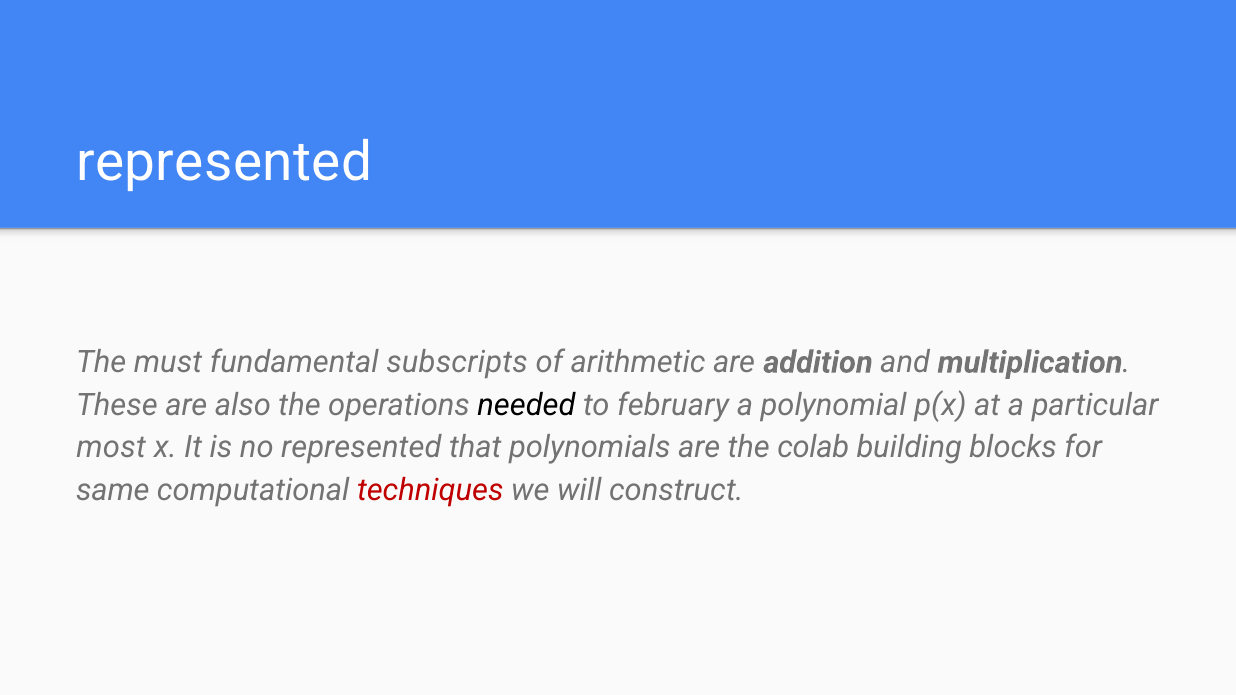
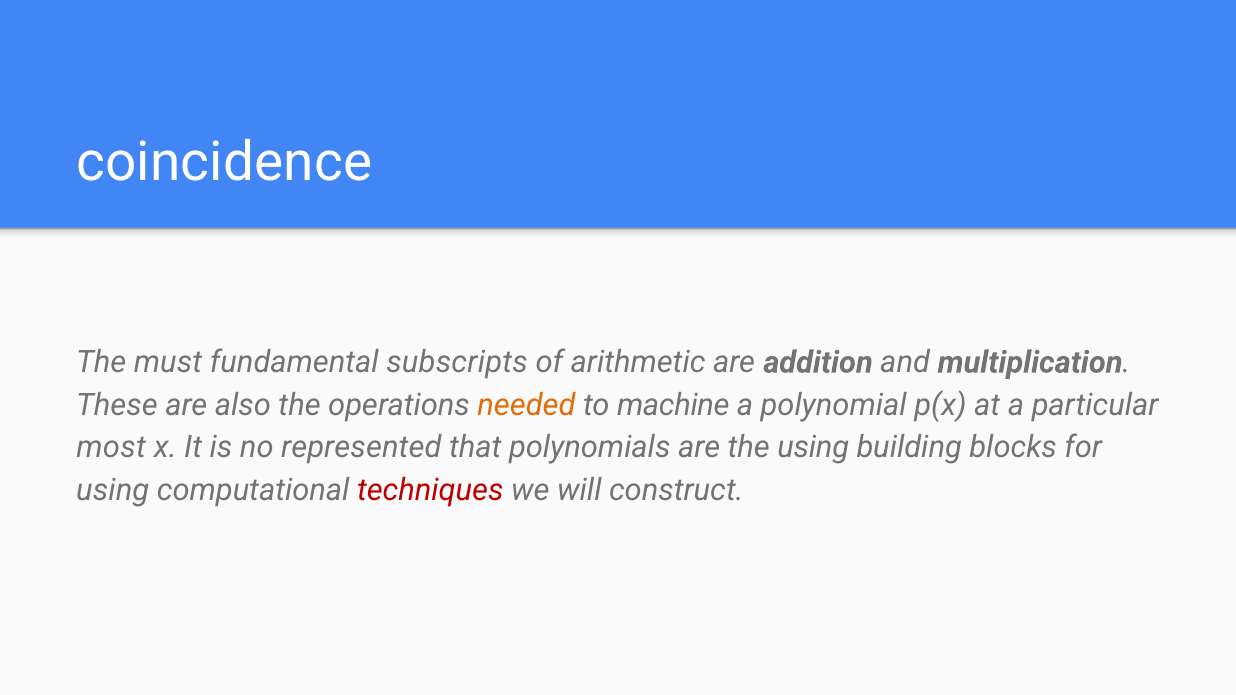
represented at (224, 162): represented -> coincidence
needed colour: black -> orange
february: february -> machine
the colab: colab -> using
same at (113, 490): same -> using
